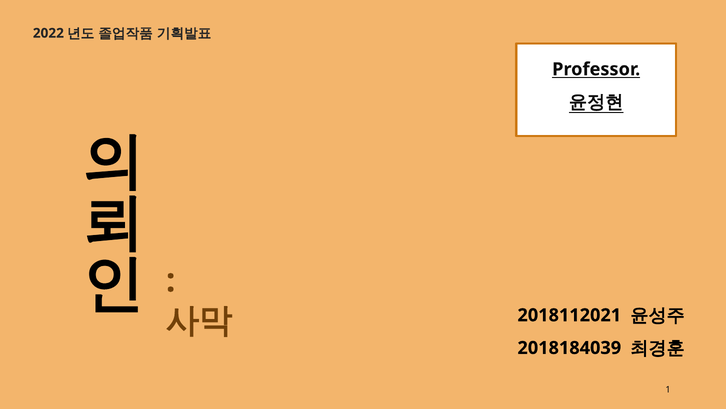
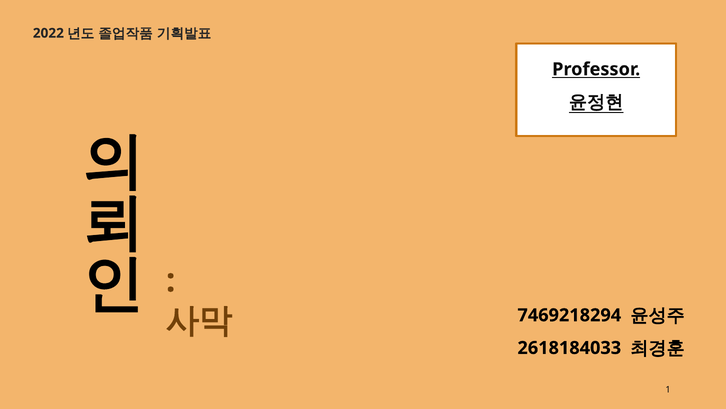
2018112021: 2018112021 -> 7469218294
2018184039: 2018184039 -> 2618184033
